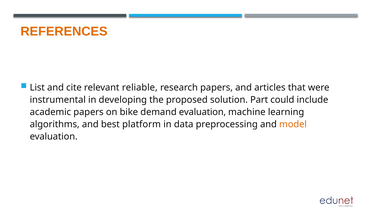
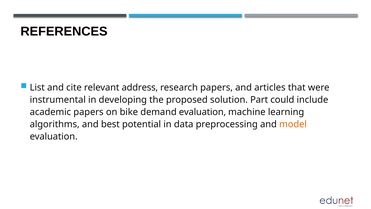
REFERENCES colour: orange -> black
reliable: reliable -> address
platform: platform -> potential
